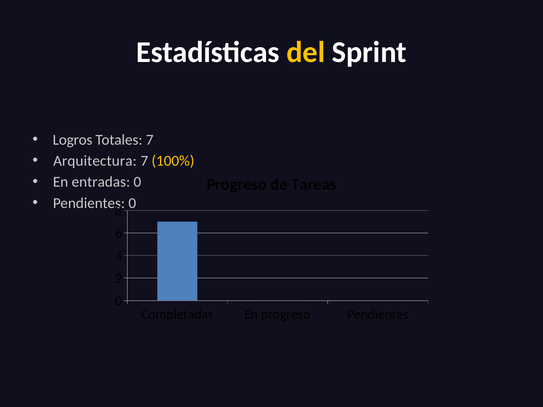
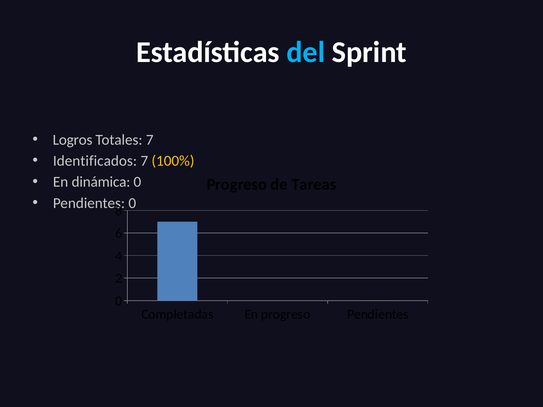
del colour: yellow -> light blue
Arquitectura: Arquitectura -> Identificados
entradas: entradas -> dinámica
